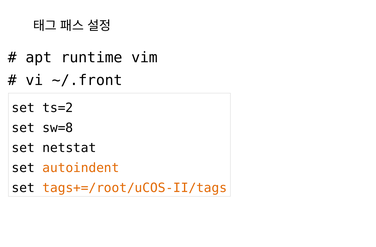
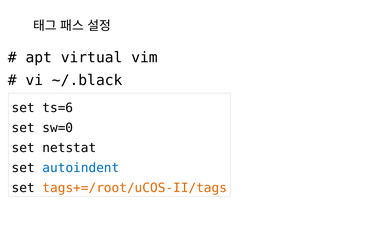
runtime: runtime -> virtual
~/.front: ~/.front -> ~/.black
ts=2: ts=2 -> ts=6
sw=8: sw=8 -> sw=0
autoindent colour: orange -> blue
